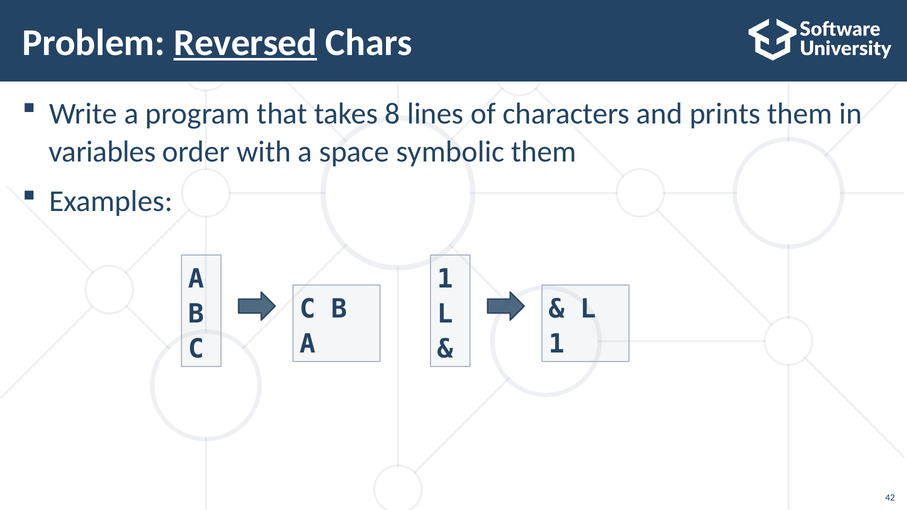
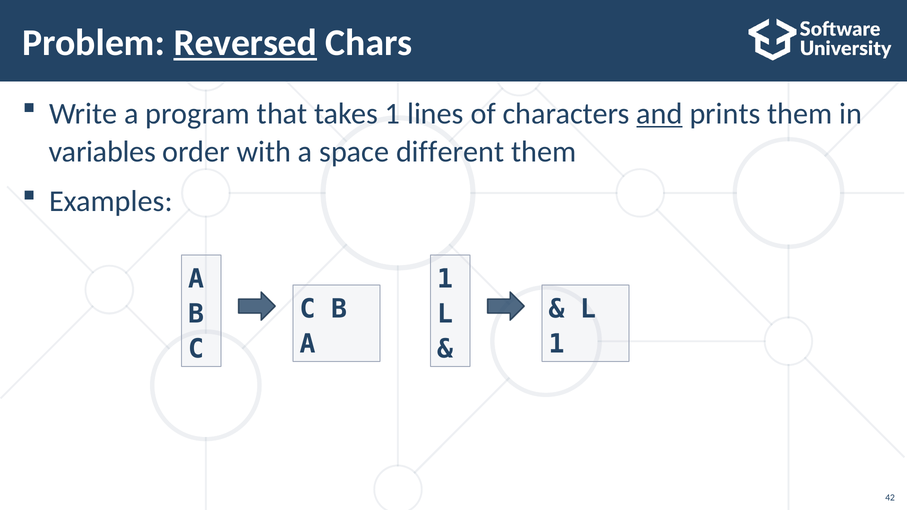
takes 8: 8 -> 1
and underline: none -> present
symbolic: symbolic -> different
